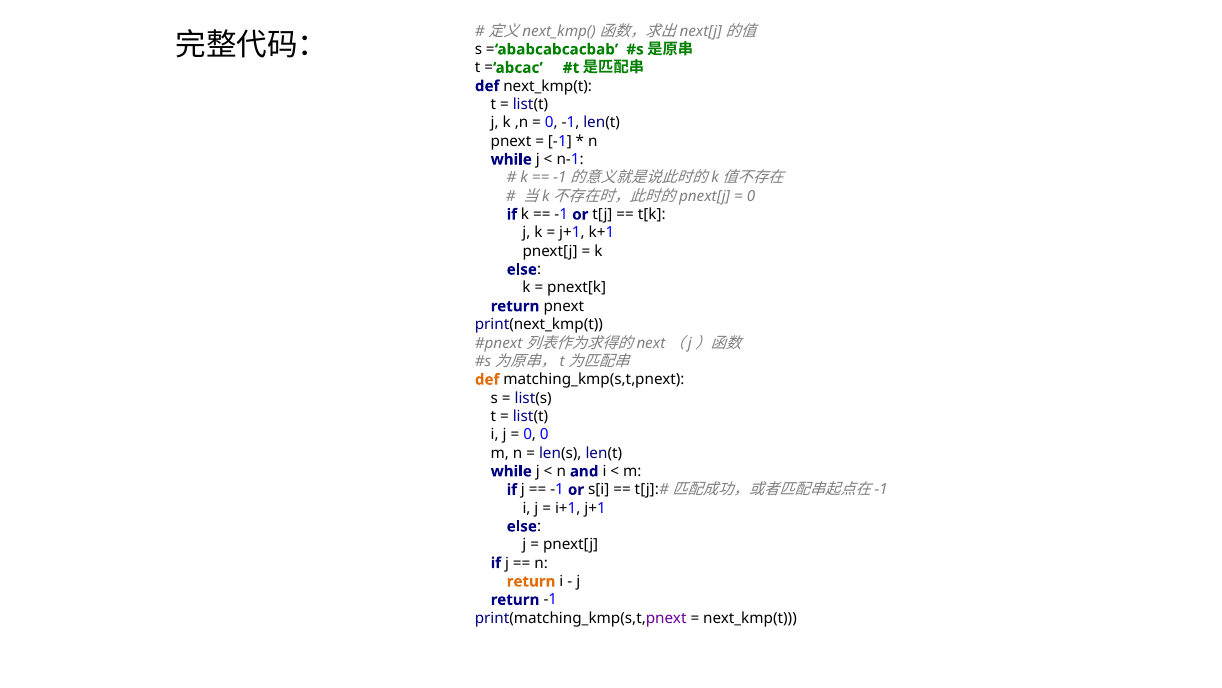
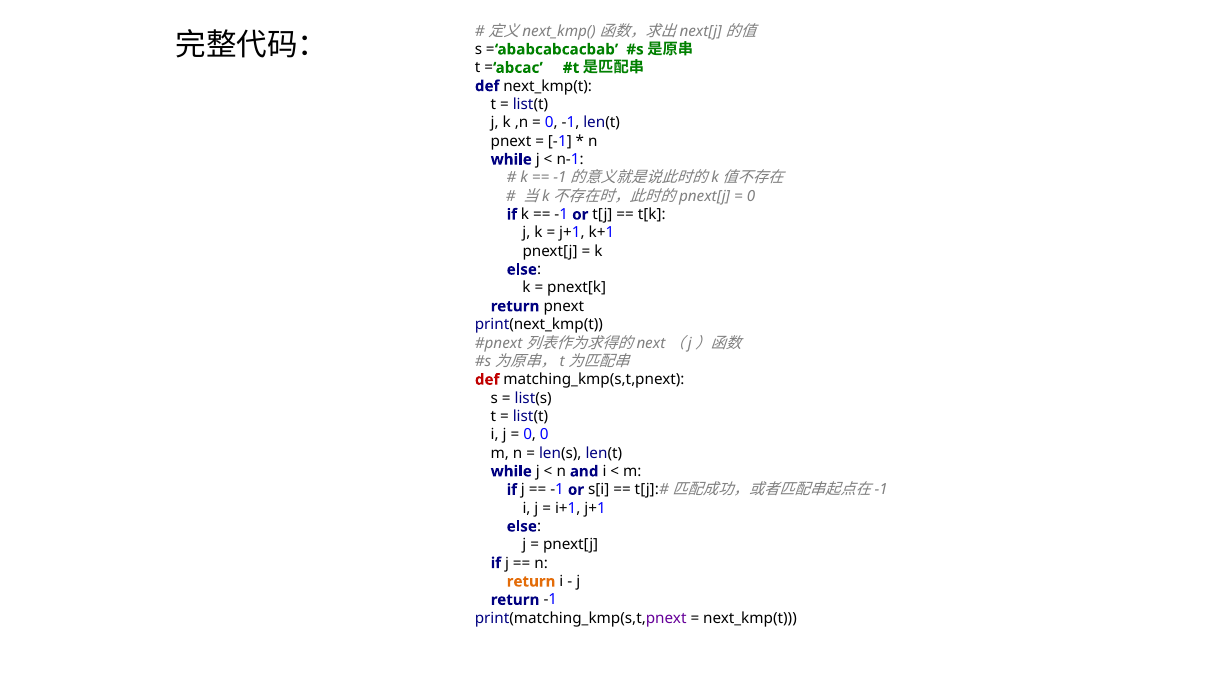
def at (487, 379) colour: orange -> red
